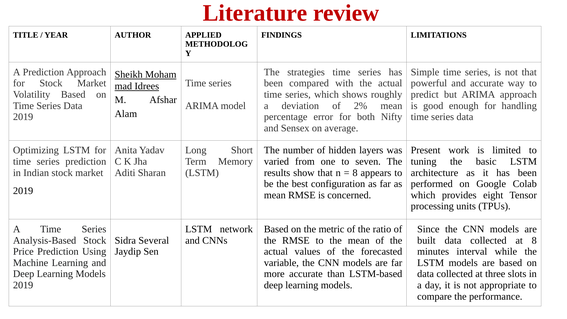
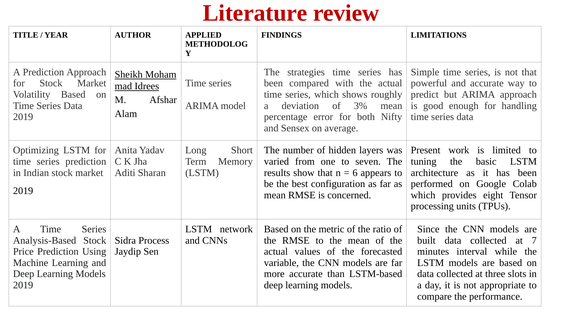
2%: 2% -> 3%
8 at (355, 173): 8 -> 6
Several: Several -> Process
at 8: 8 -> 7
